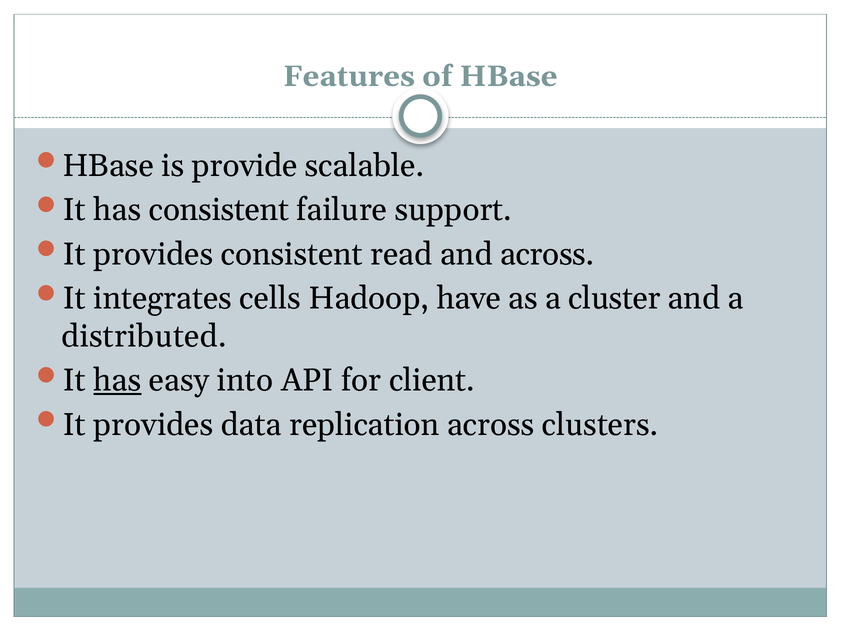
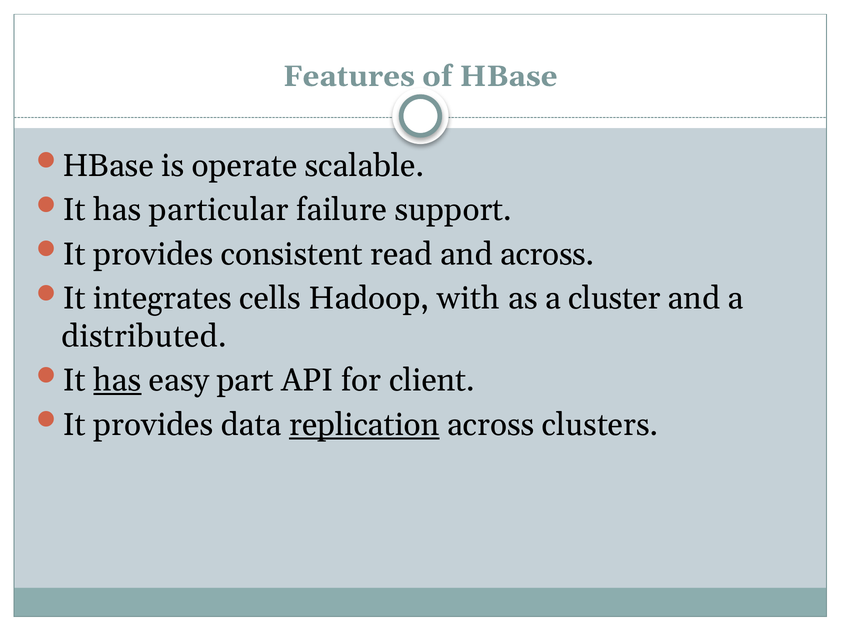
provide: provide -> operate
has consistent: consistent -> particular
have: have -> with
into: into -> part
replication underline: none -> present
